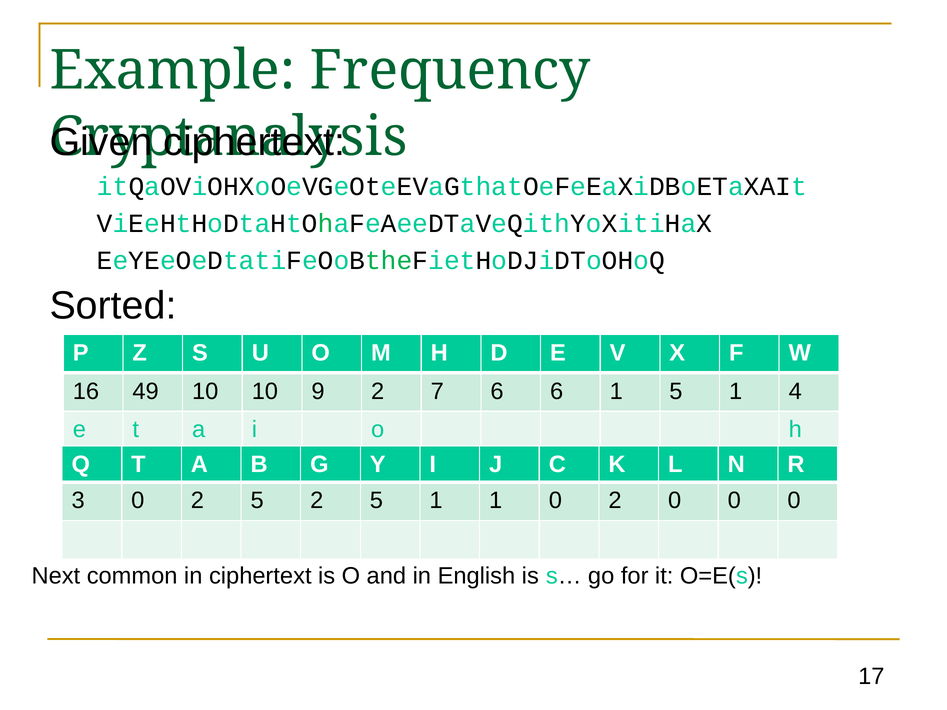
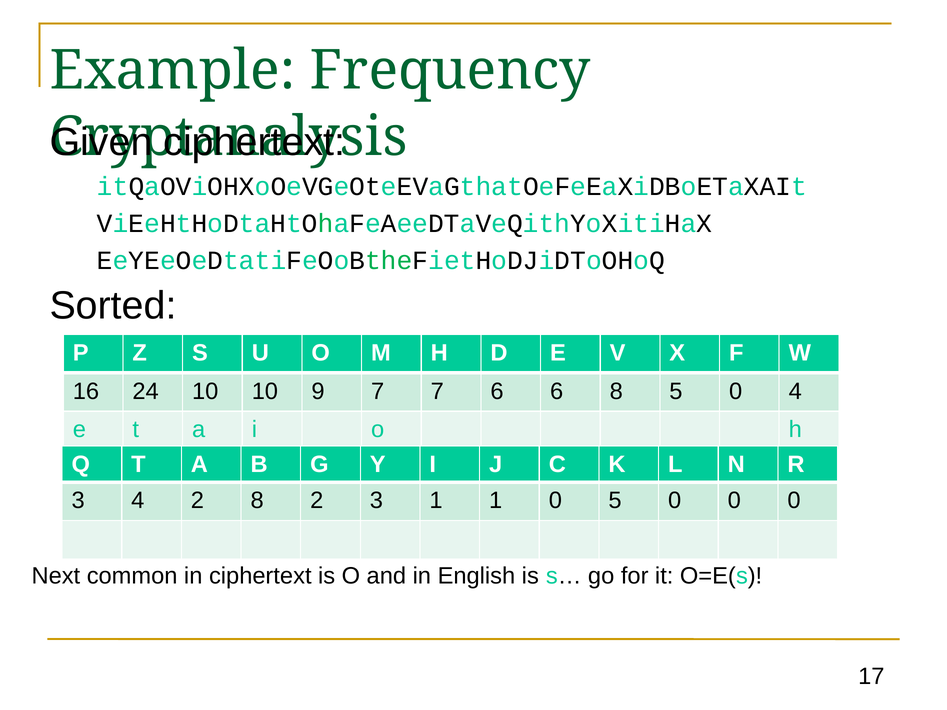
49: 49 -> 24
9 2: 2 -> 7
6 1: 1 -> 8
1 at (736, 391): 1 -> 0
3 0: 0 -> 4
5 at (257, 501): 5 -> 8
5 at (376, 501): 5 -> 3
1 0 2: 2 -> 5
